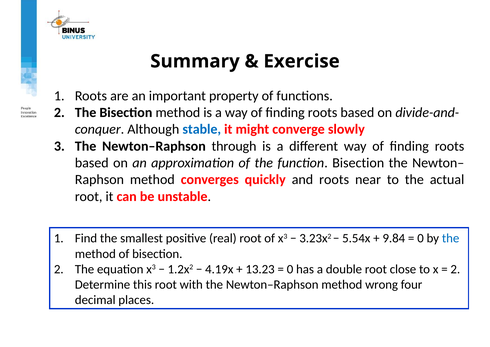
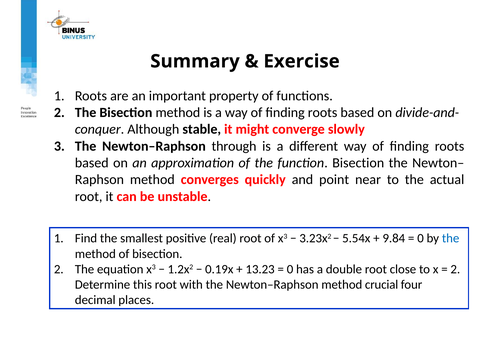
stable colour: blue -> black
and roots: roots -> point
4.19x: 4.19x -> 0.19x
wrong: wrong -> crucial
